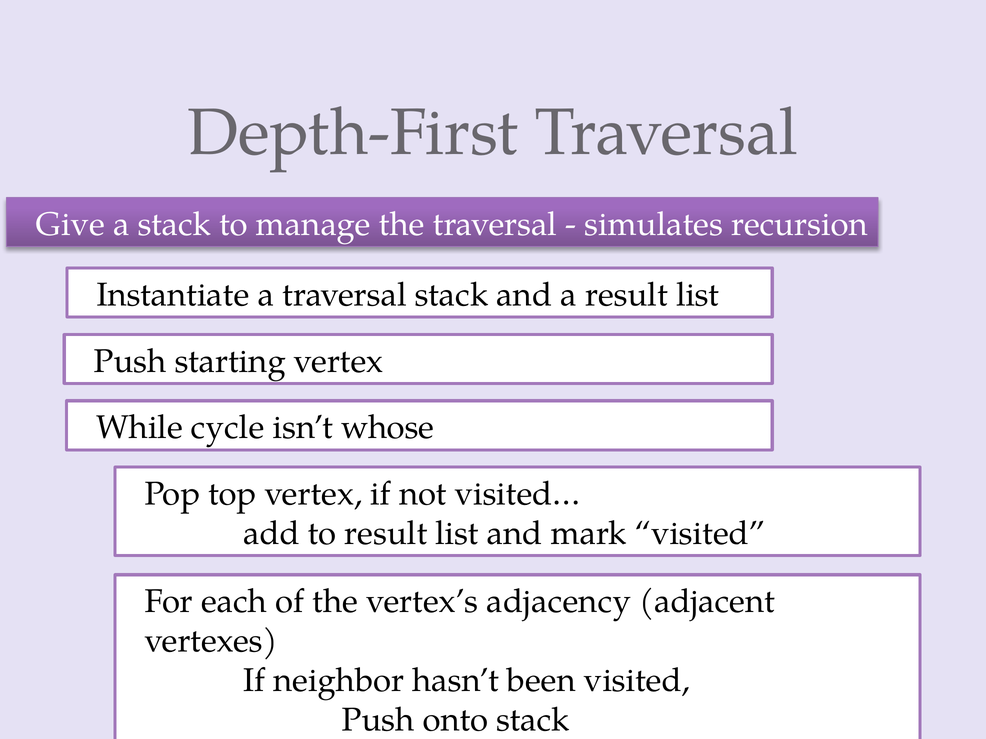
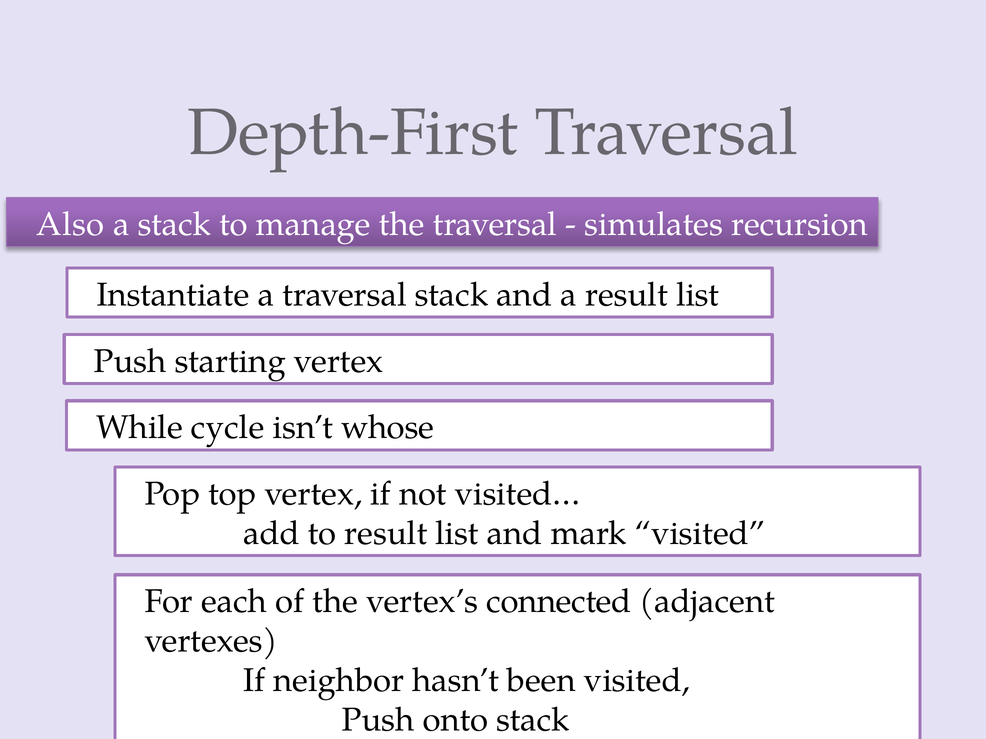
Give: Give -> Also
adjacency: adjacency -> connected
